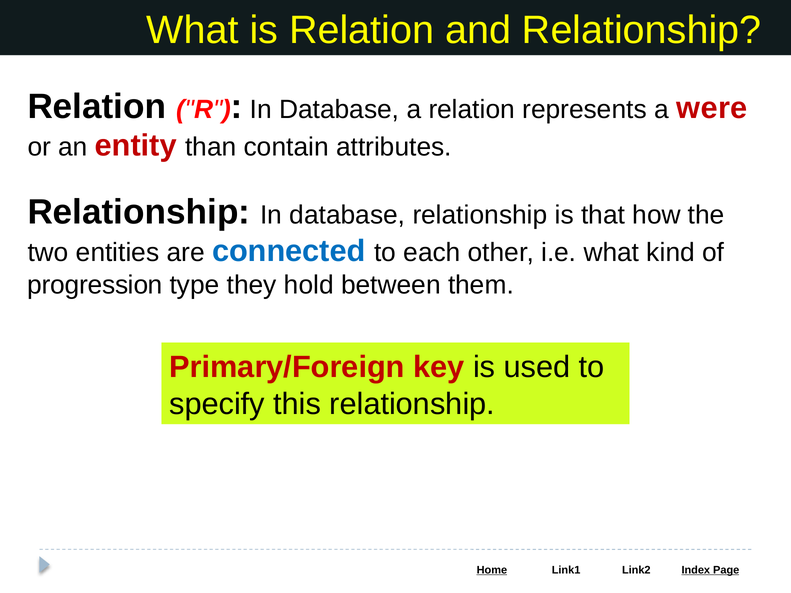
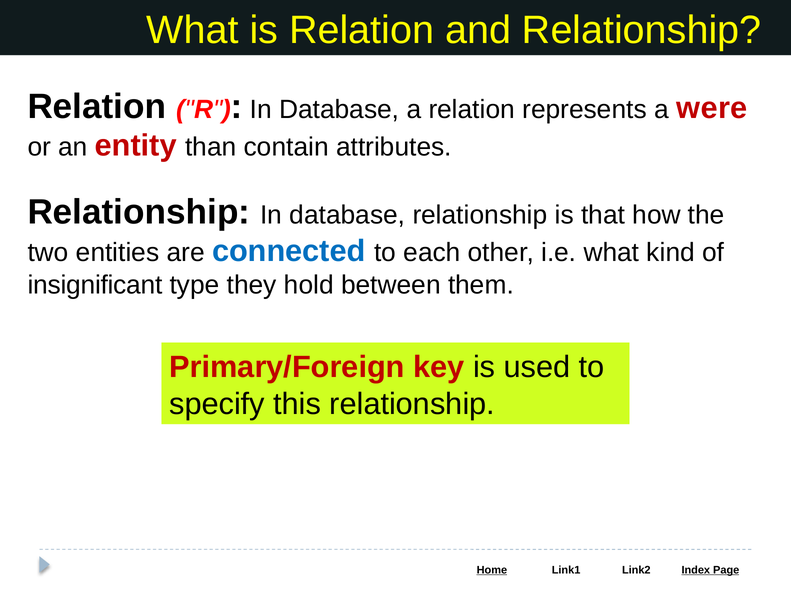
progression: progression -> insignificant
